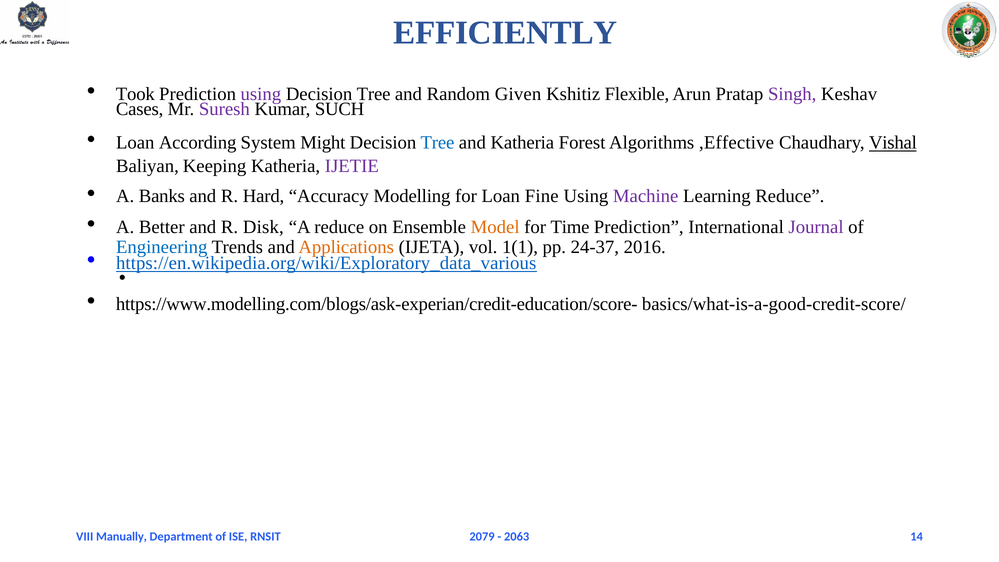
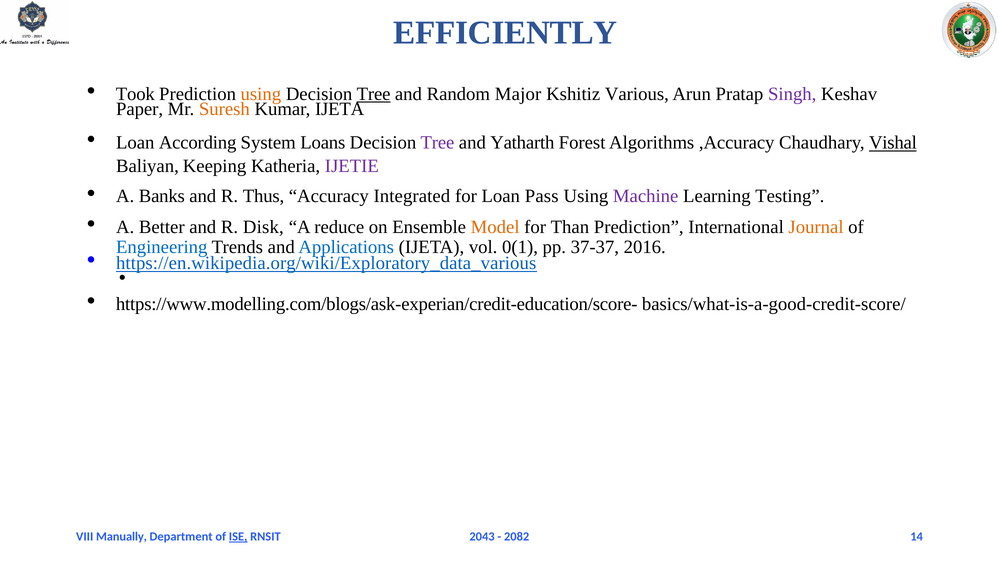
using at (261, 94) colour: purple -> orange
Tree at (374, 94) underline: none -> present
Given: Given -> Major
Flexible: Flexible -> Various
Cases: Cases -> Paper
Suresh colour: purple -> orange
Kumar SUCH: SUCH -> IJETA
Might: Might -> Loans
Tree at (437, 143) colour: blue -> purple
and Katheria: Katheria -> Yatharth
,Effective: ,Effective -> ,Accuracy
Hard: Hard -> Thus
Modelling: Modelling -> Integrated
Fine: Fine -> Pass
Learning Reduce: Reduce -> Testing
Time: Time -> Than
Journal colour: purple -> orange
Applications colour: orange -> blue
1(1: 1(1 -> 0(1
24-37: 24-37 -> 37-37
ISE underline: none -> present
2079: 2079 -> 2043
2063: 2063 -> 2082
